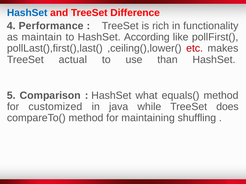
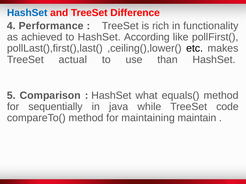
maintain: maintain -> achieved
etc colour: red -> black
customized: customized -> sequentially
does: does -> code
shuffling: shuffling -> maintain
